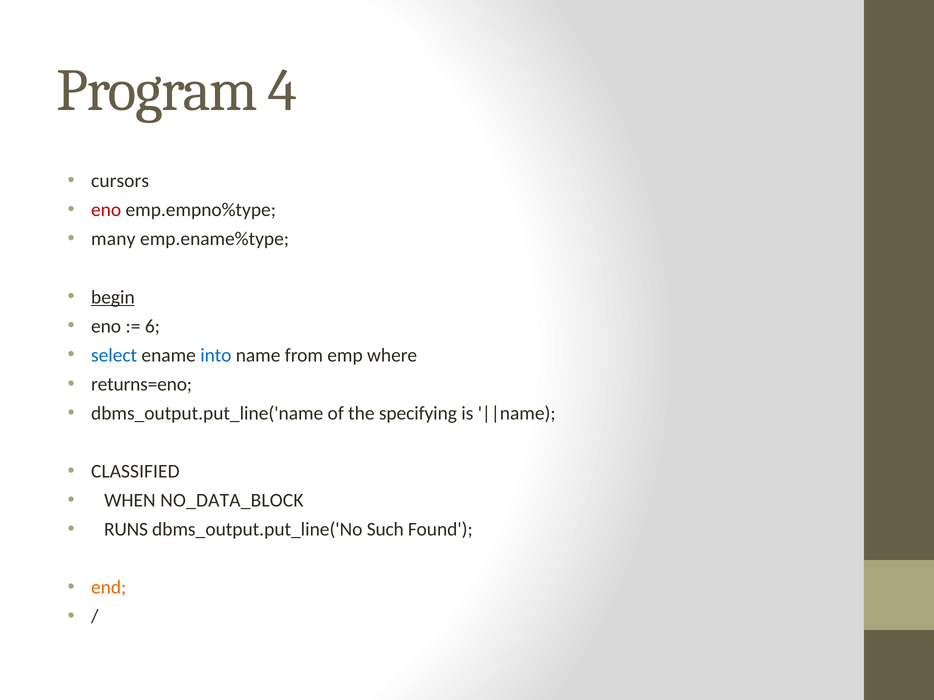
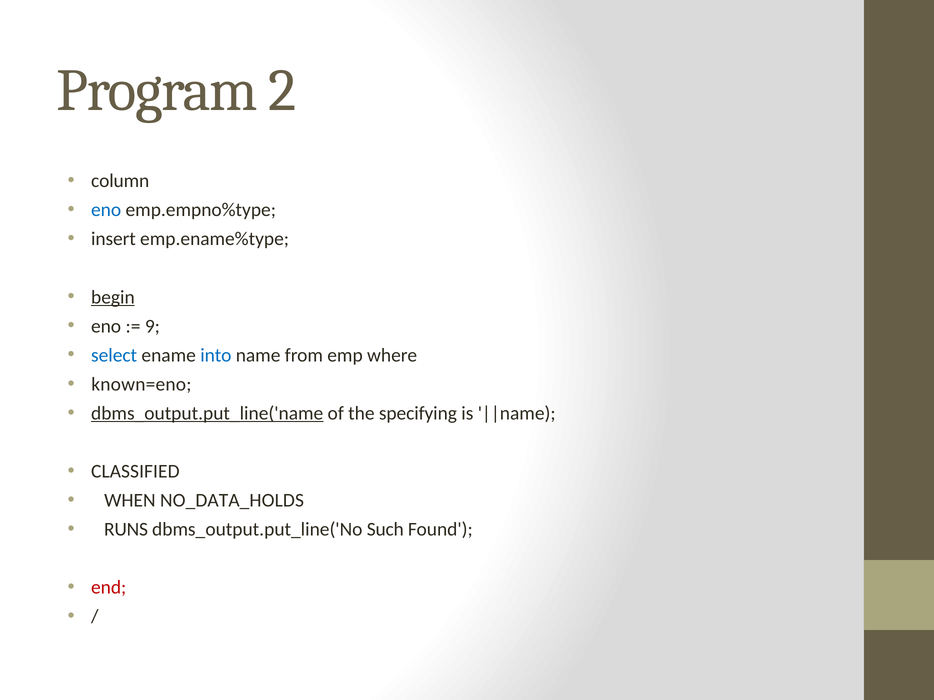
4: 4 -> 2
cursors: cursors -> column
eno at (106, 210) colour: red -> blue
many: many -> insert
6: 6 -> 9
returns=eno: returns=eno -> known=eno
dbms_output.put_line('name underline: none -> present
NO_DATA_BLOCK: NO_DATA_BLOCK -> NO_DATA_HOLDS
end colour: orange -> red
